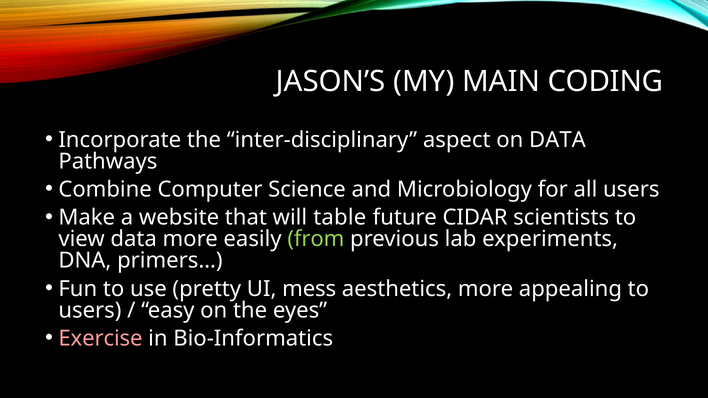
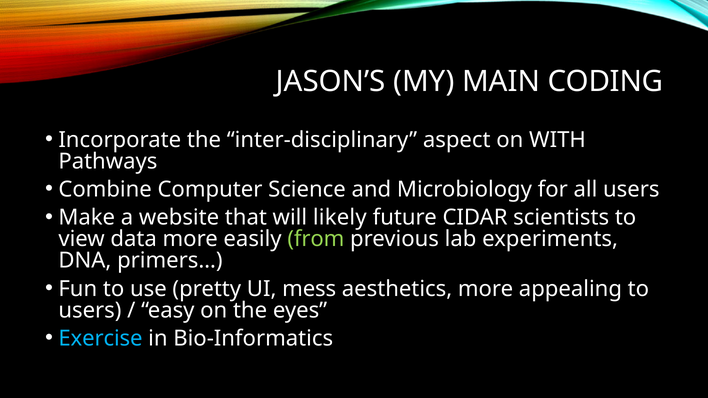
on DATA: DATA -> WITH
table: table -> likely
Exercise colour: pink -> light blue
